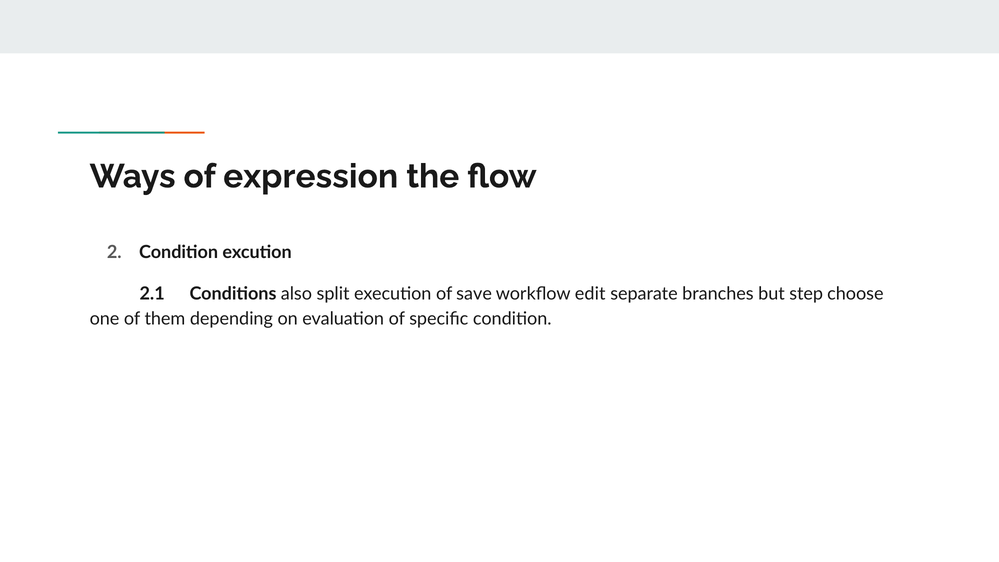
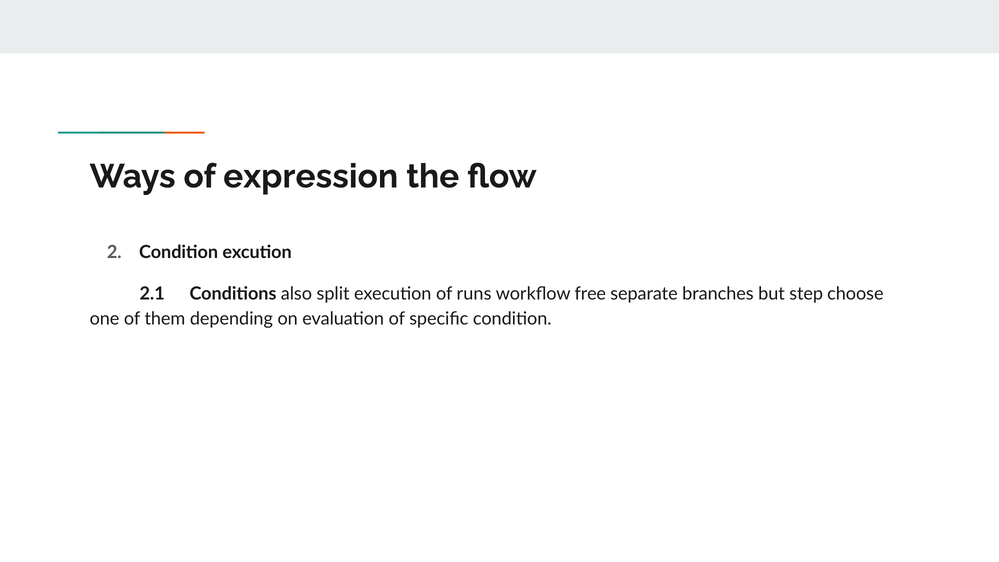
save: save -> runs
edit: edit -> free
